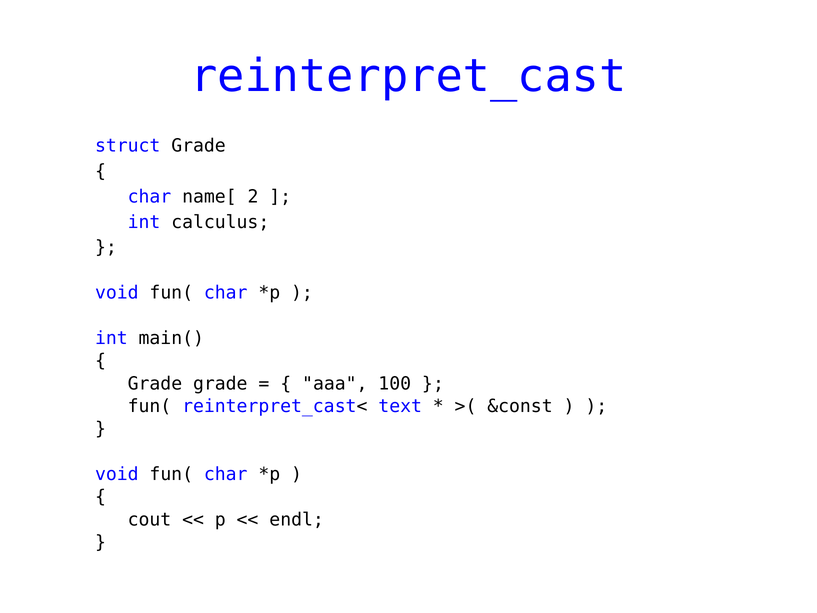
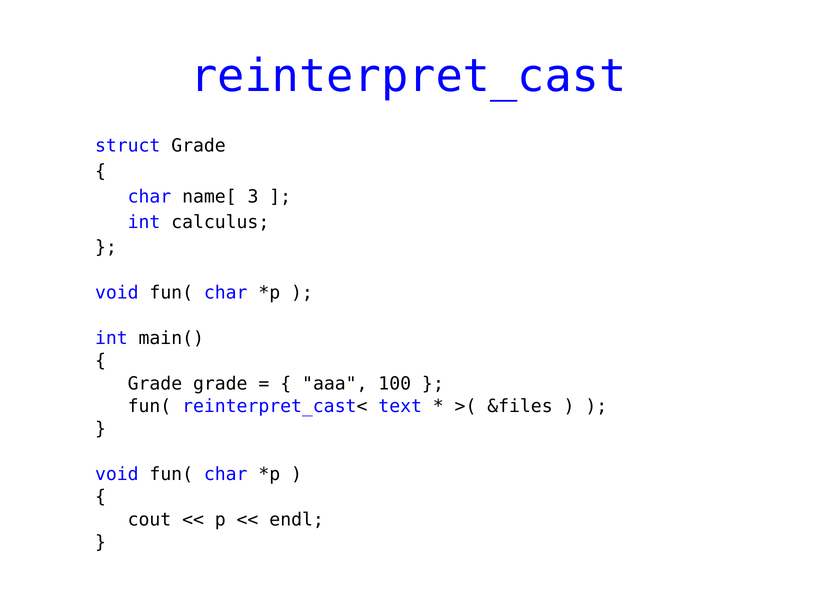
2: 2 -> 3
&const: &const -> &files
